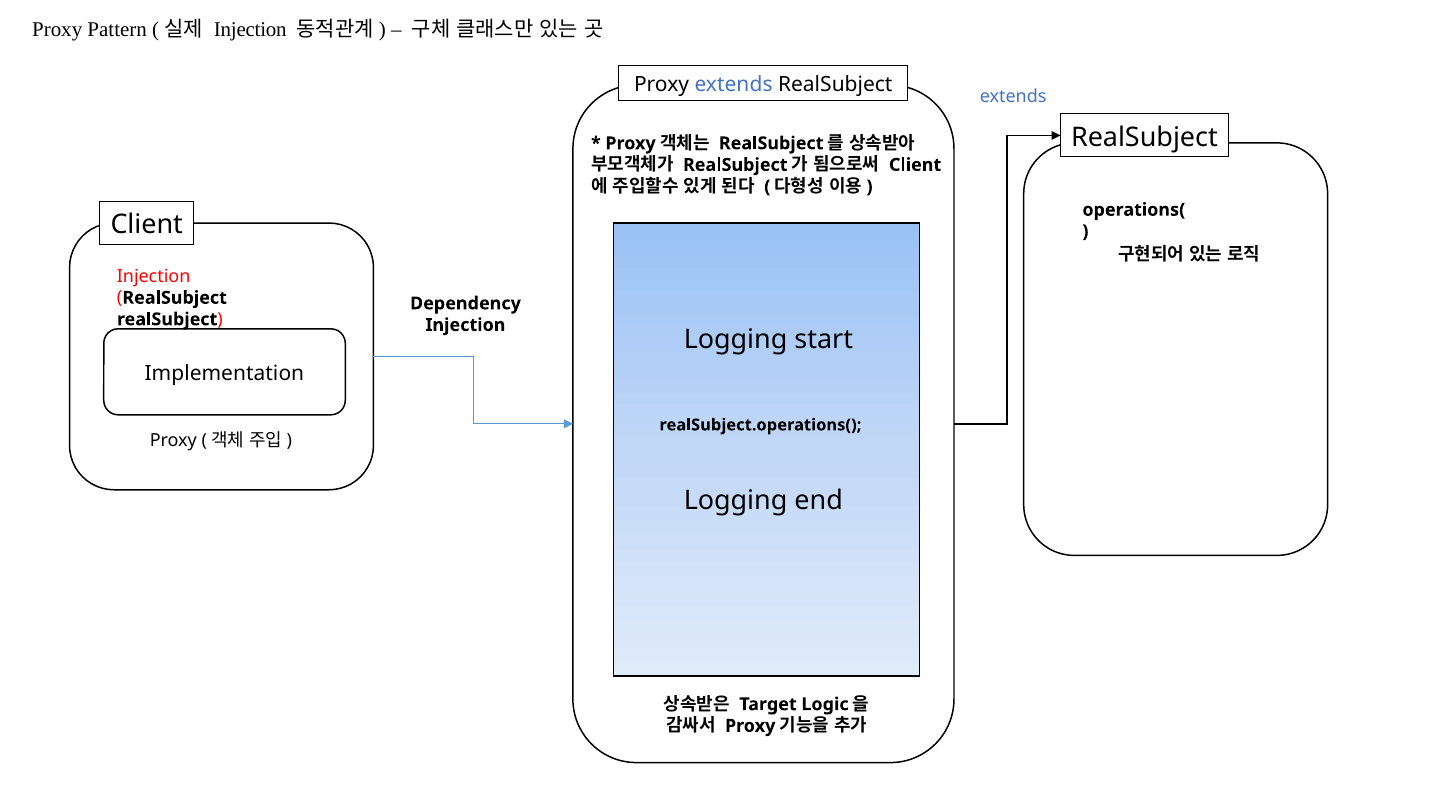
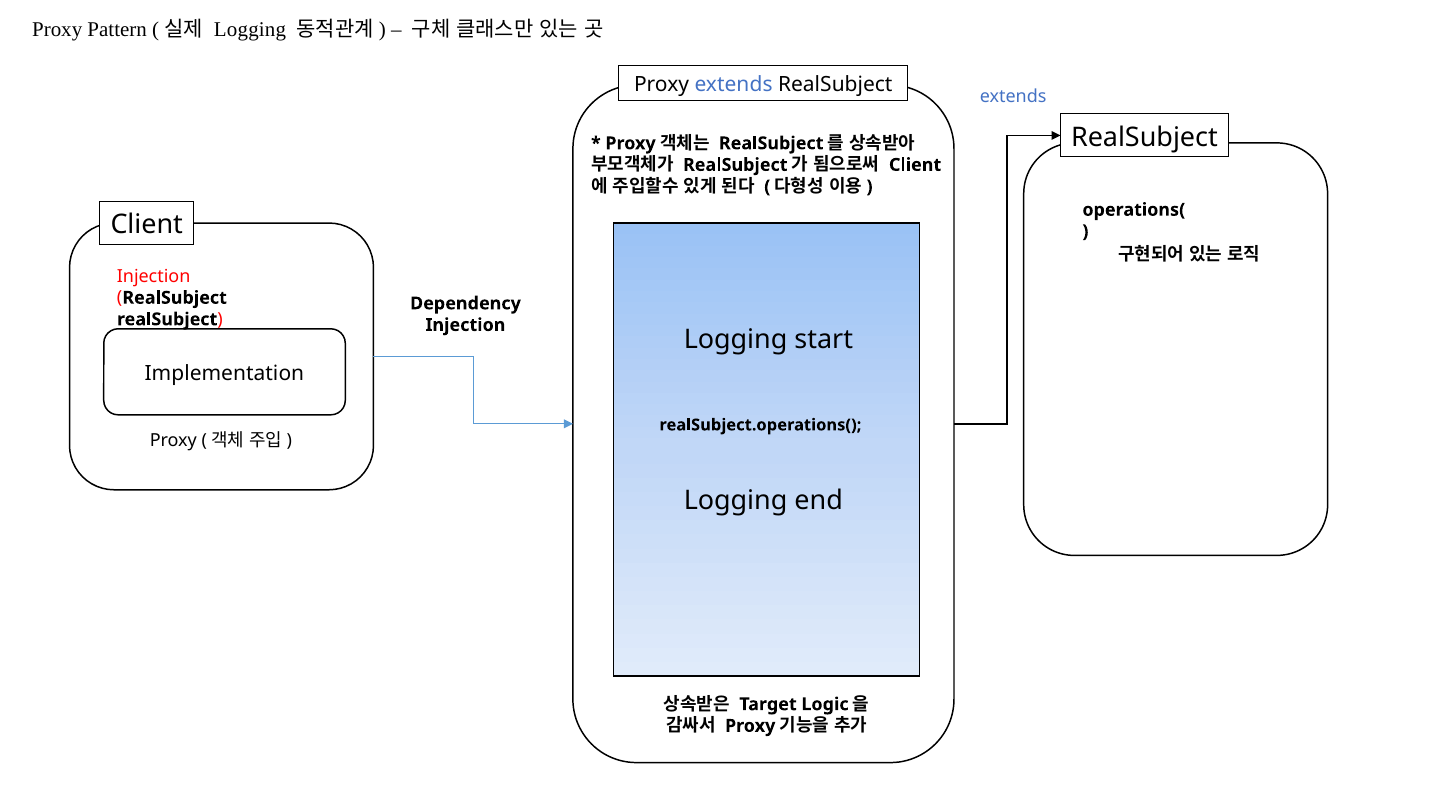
Injection at (250, 30): Injection -> Logging
